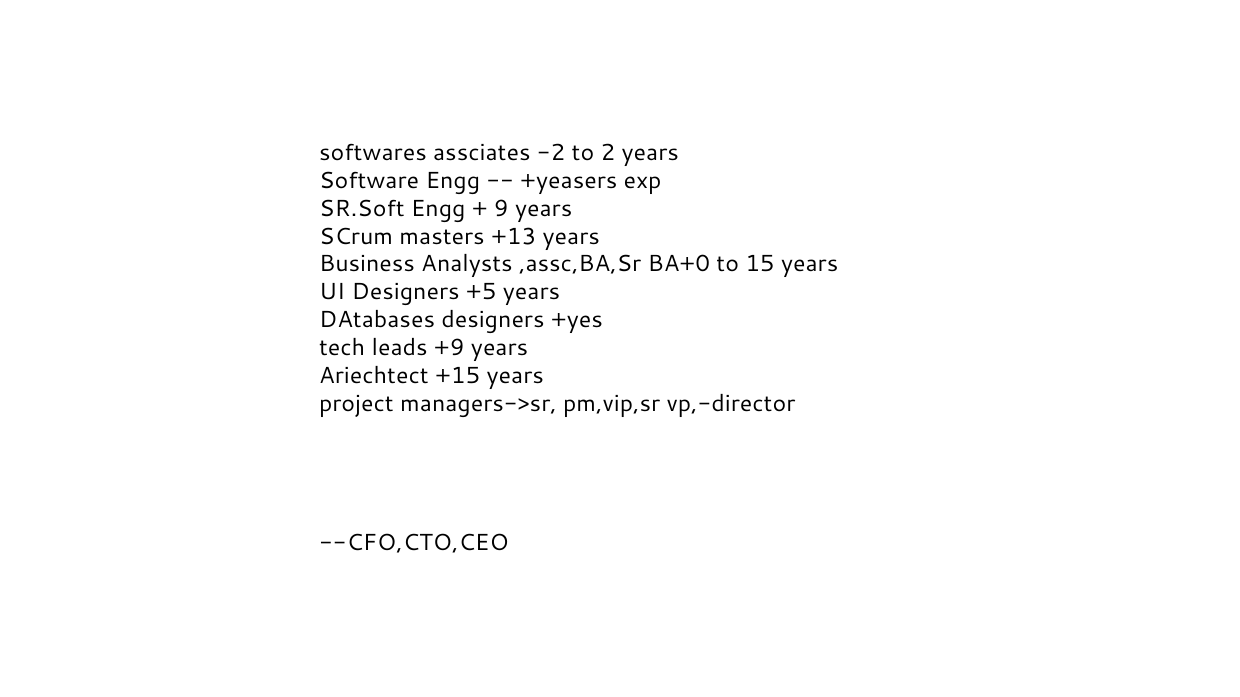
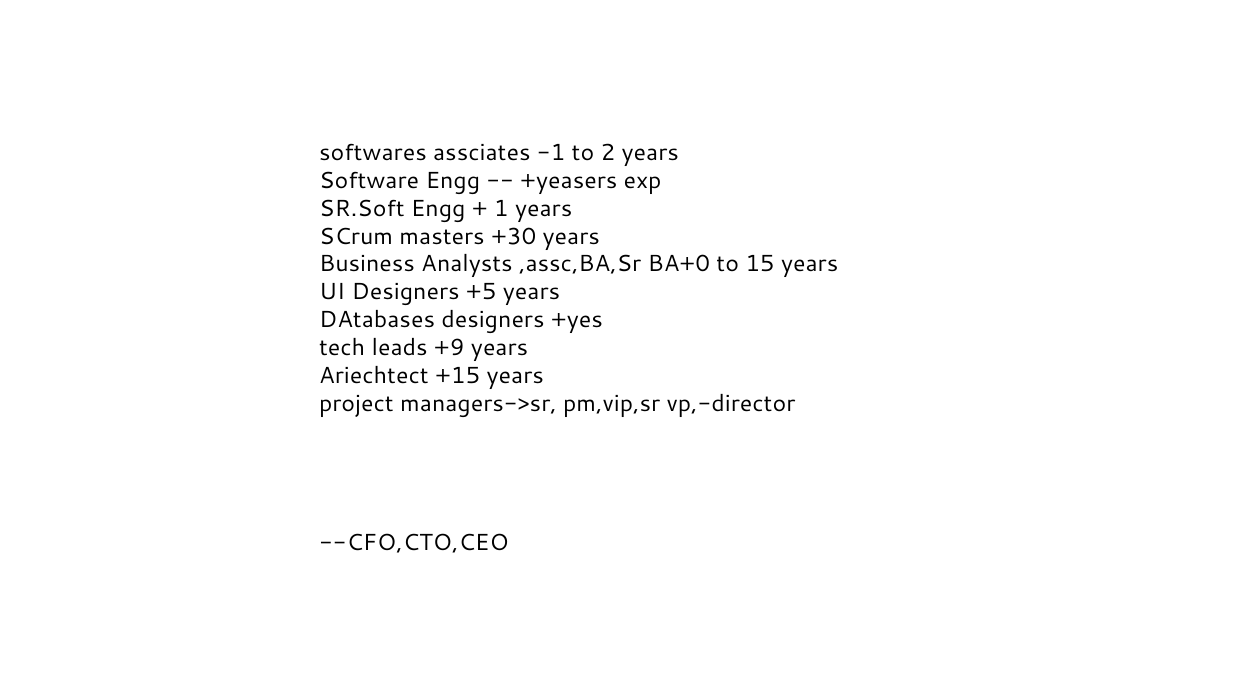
-2: -2 -> -1
9: 9 -> 1
+13: +13 -> +30
